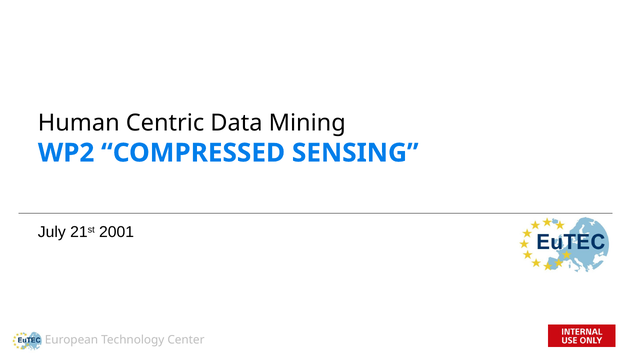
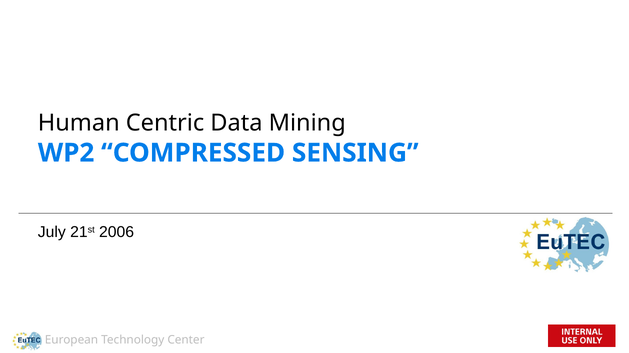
2001: 2001 -> 2006
